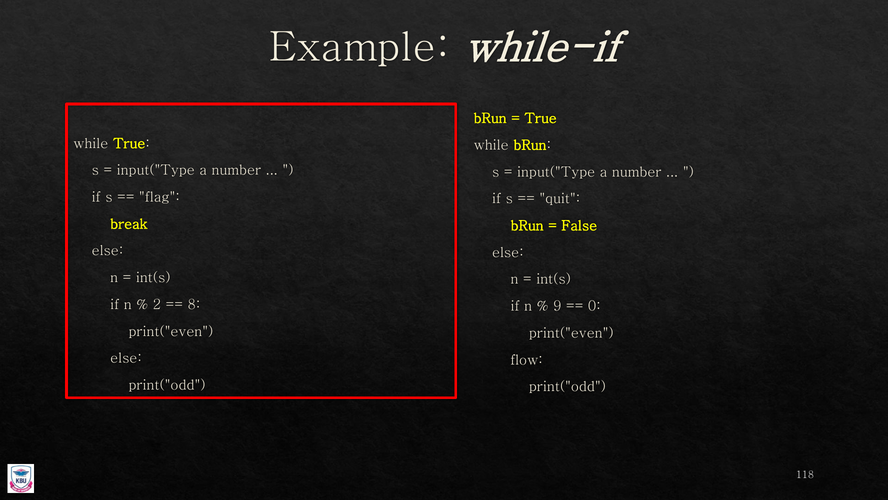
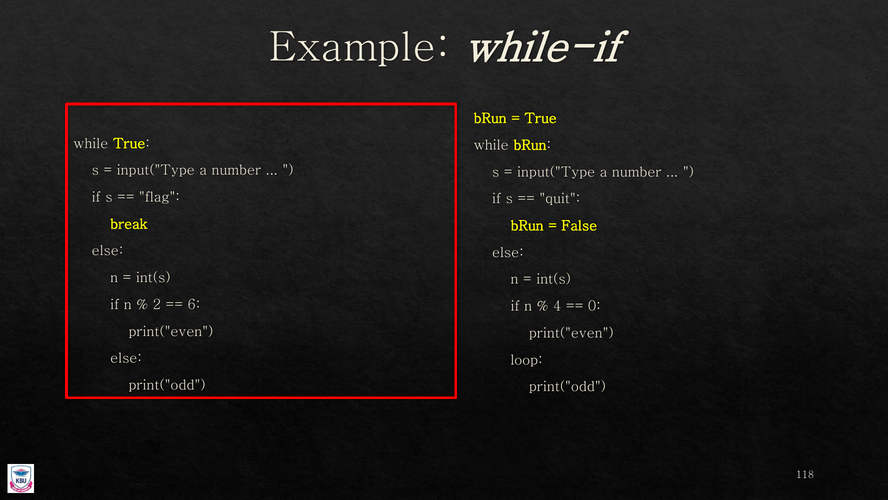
8: 8 -> 6
9: 9 -> 4
flow: flow -> loop
